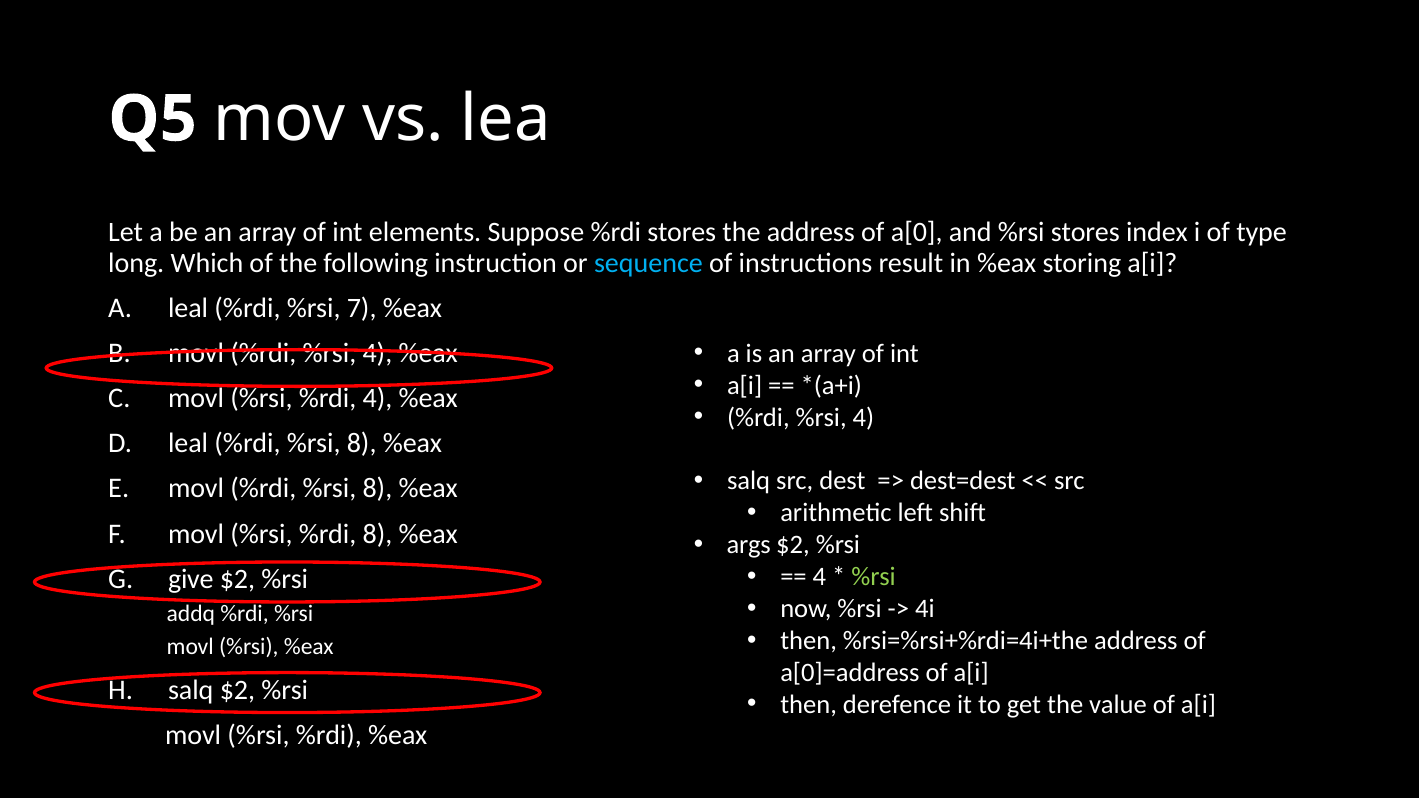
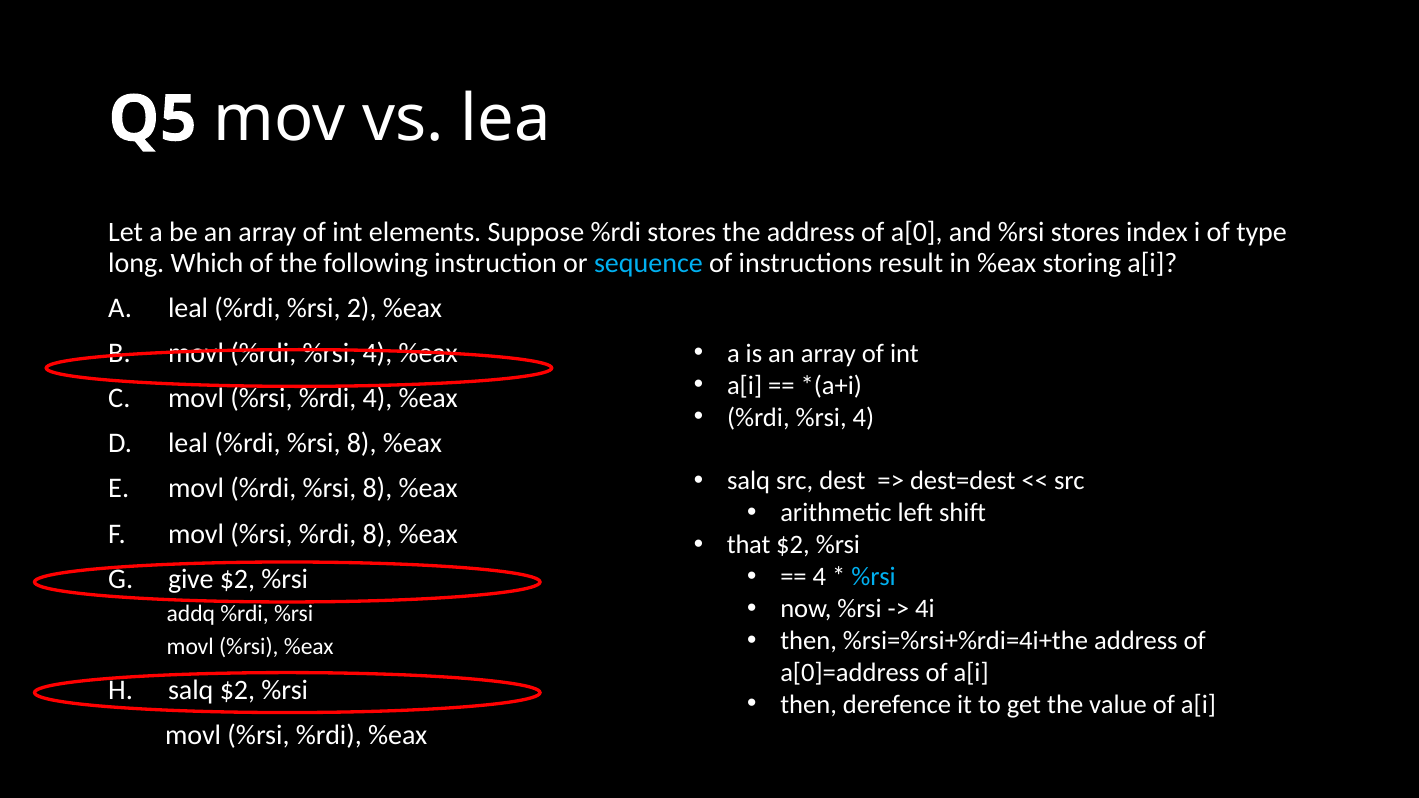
7: 7 -> 2
args: args -> that
%rsi at (874, 577) colour: light green -> light blue
